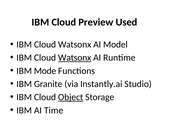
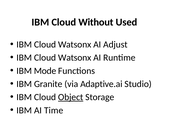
Preview: Preview -> Without
Model: Model -> Adjust
Watsonx at (75, 58) underline: present -> none
Instantly.ai: Instantly.ai -> Adaptive.ai
